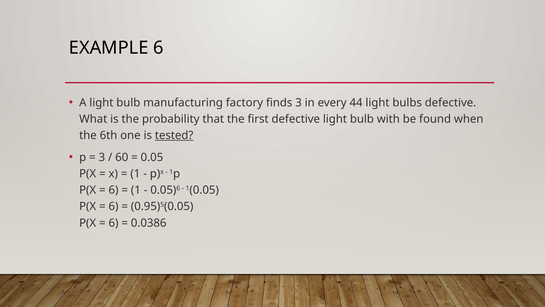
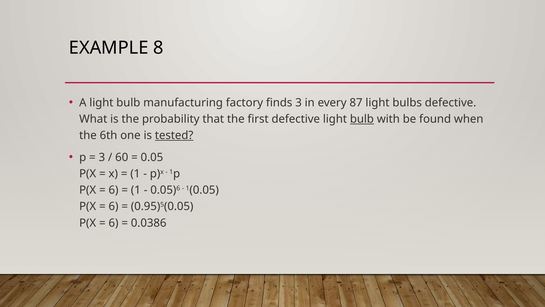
EXAMPLE 6: 6 -> 8
44: 44 -> 87
bulb at (362, 119) underline: none -> present
